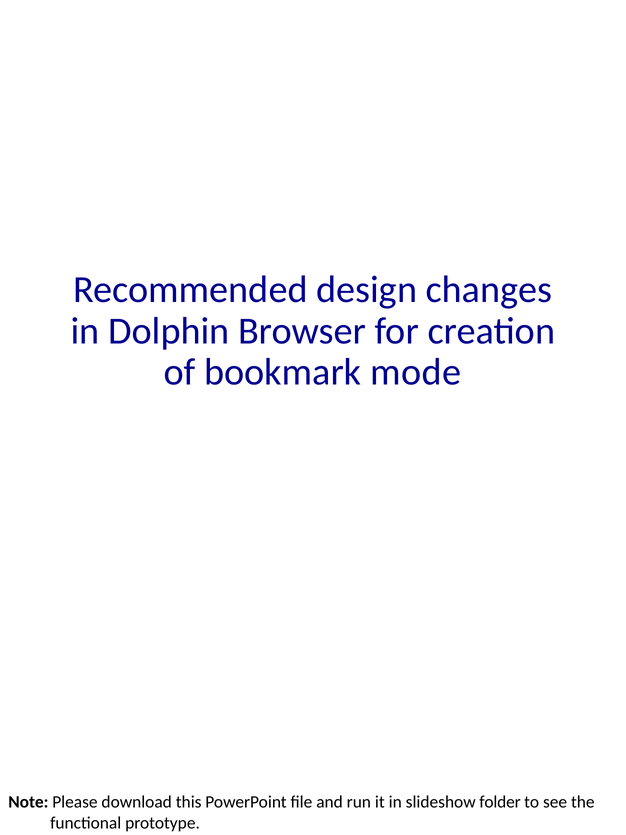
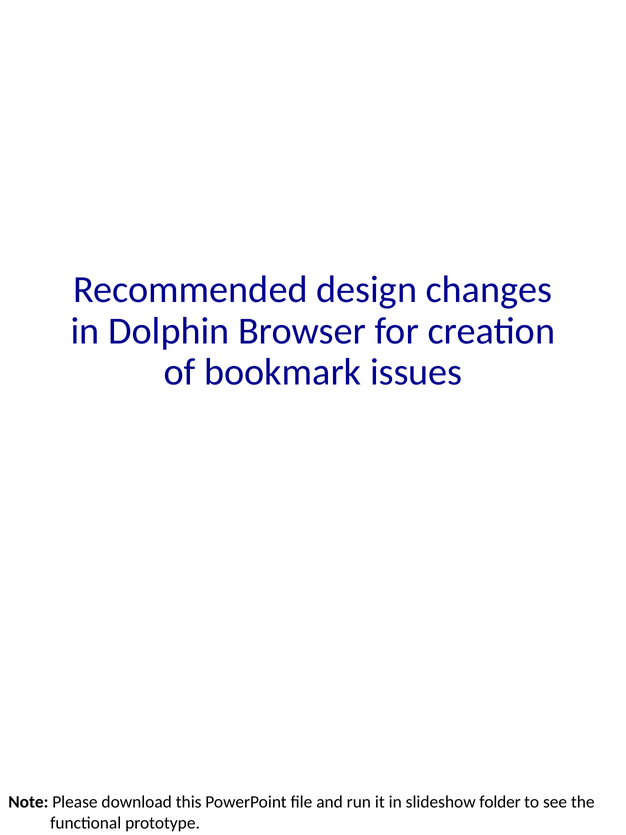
mode: mode -> issues
